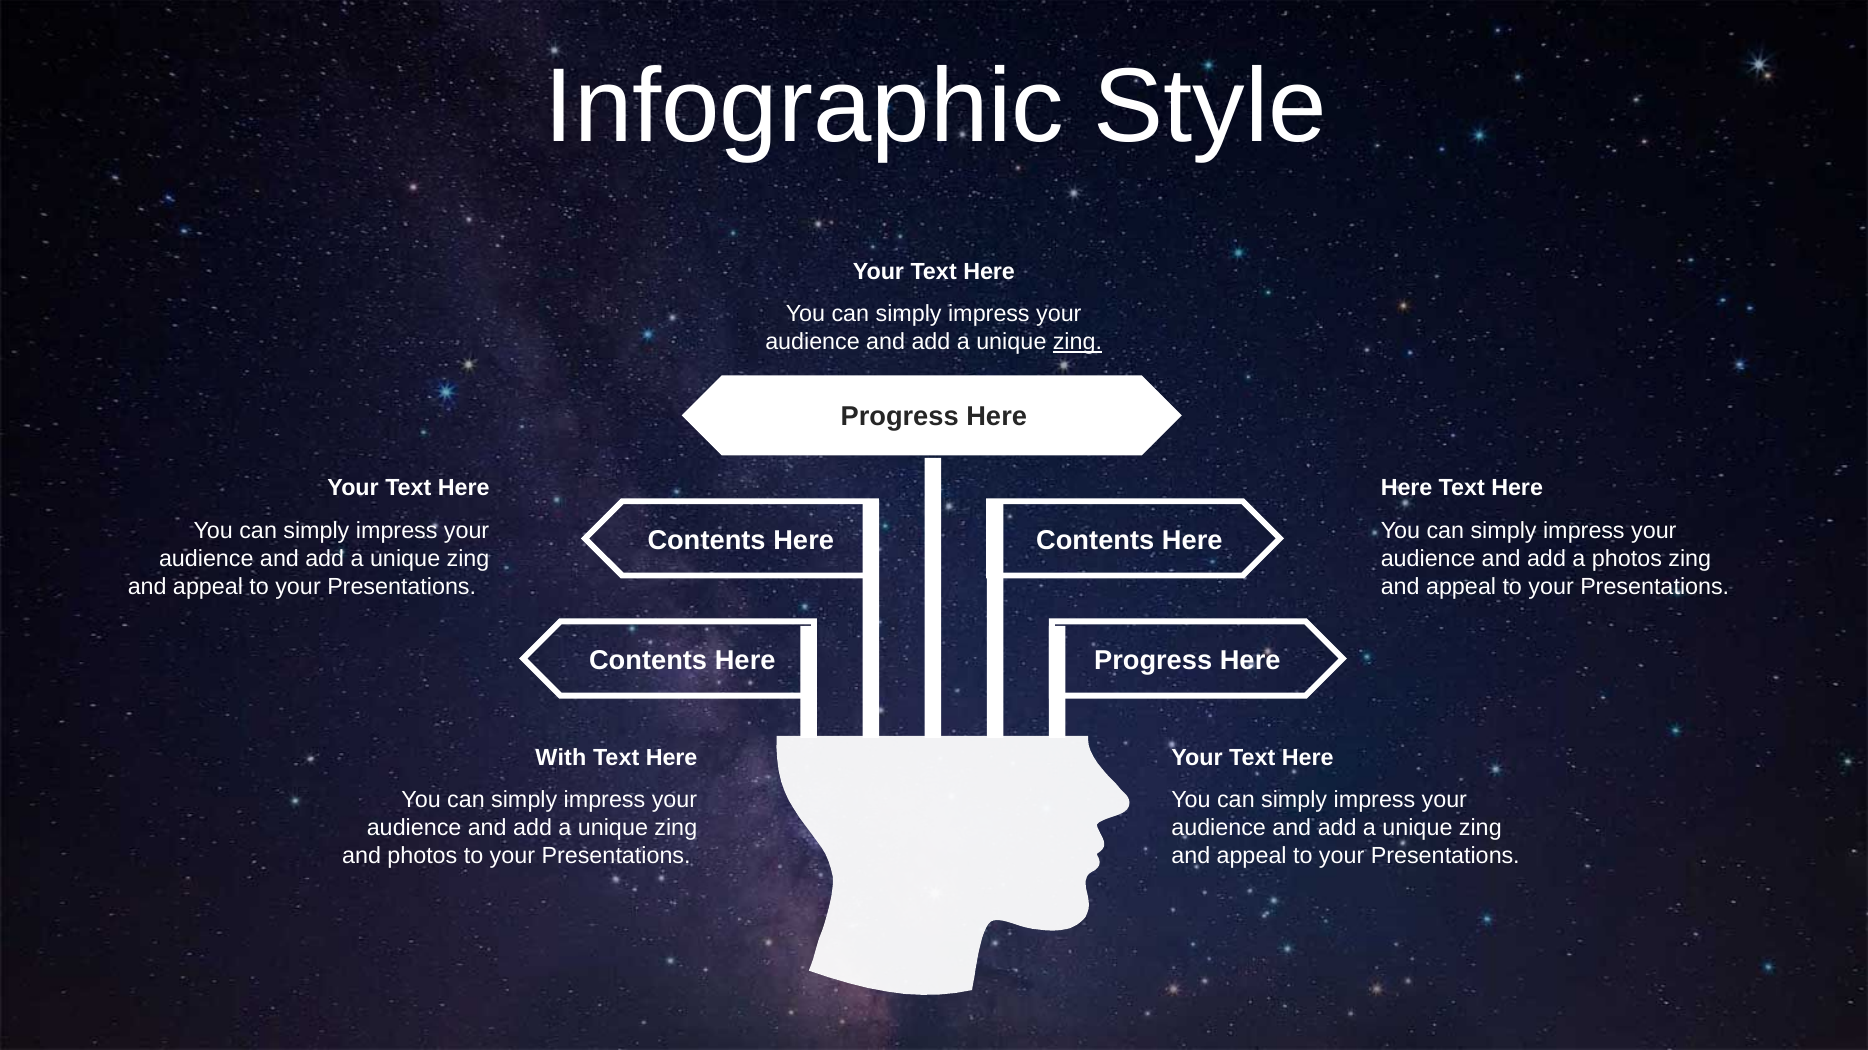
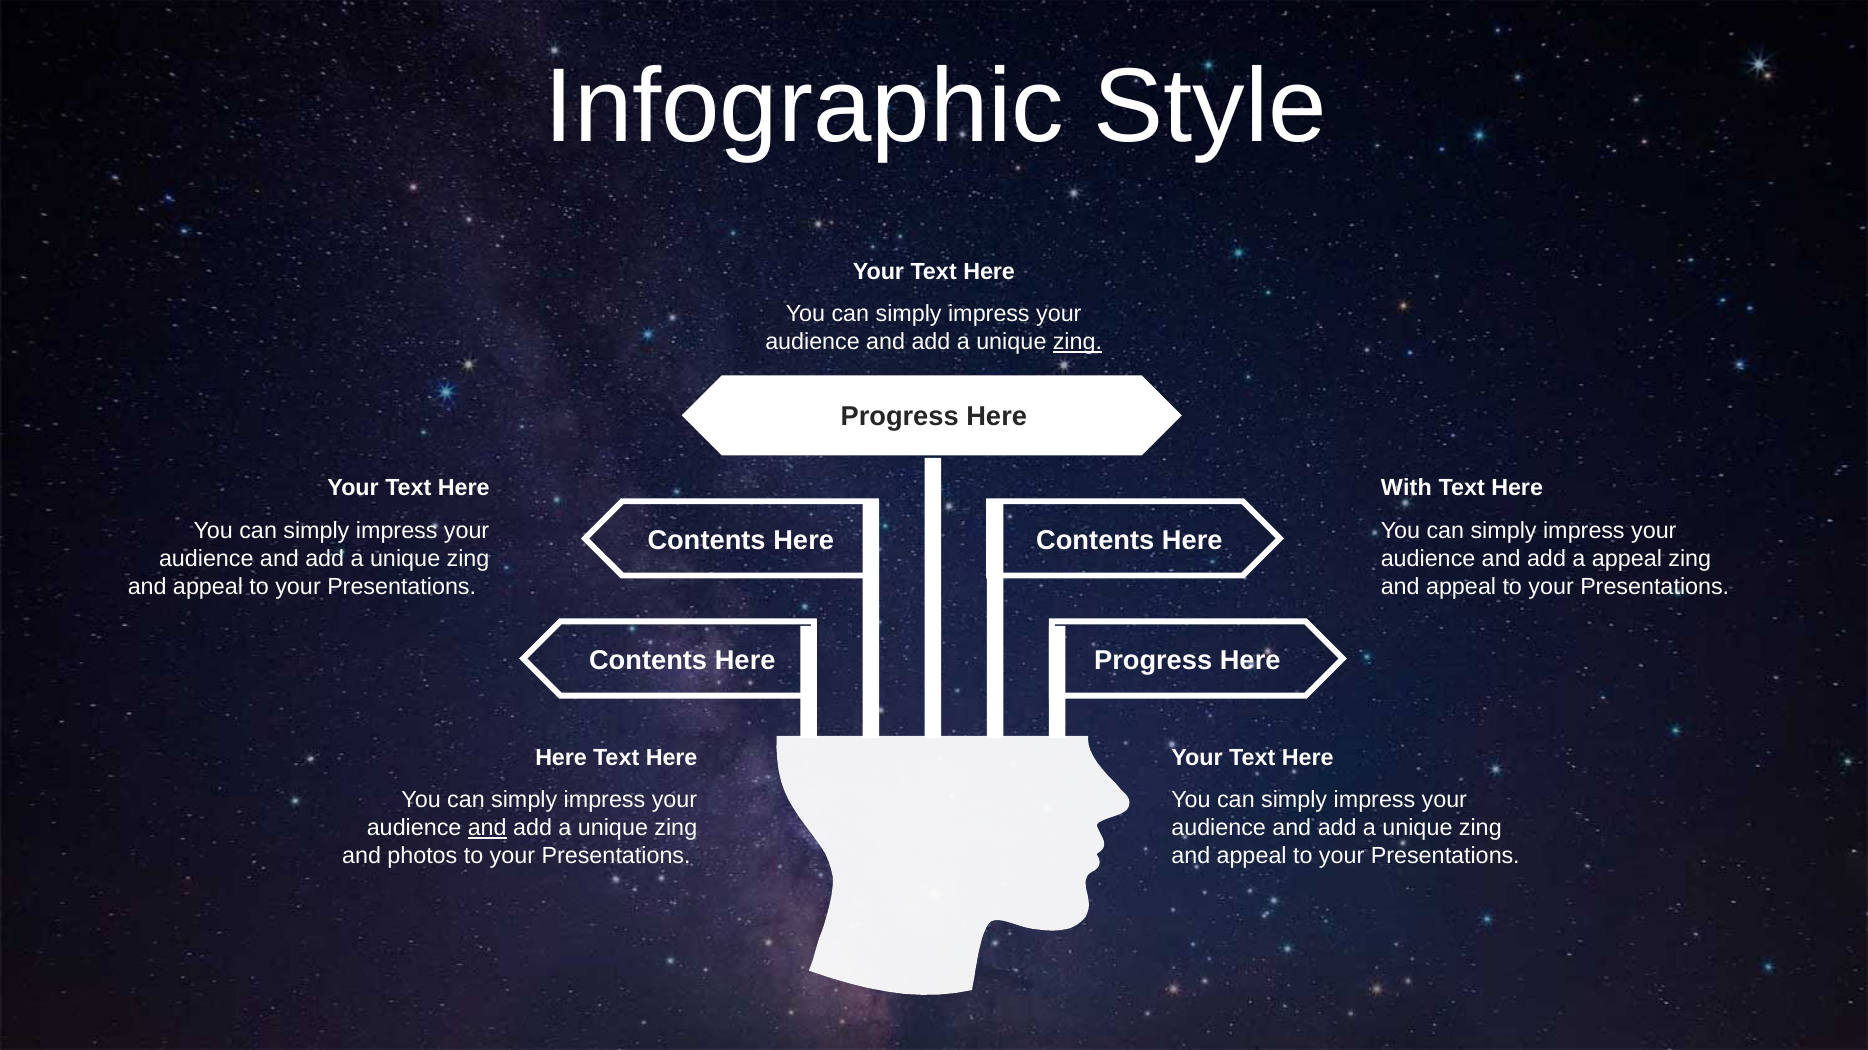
Here at (1407, 488): Here -> With
a photos: photos -> appeal
With at (561, 758): With -> Here
and at (487, 829) underline: none -> present
